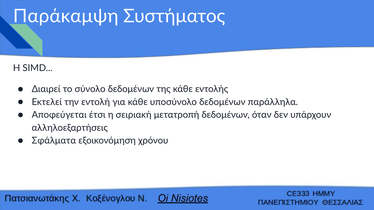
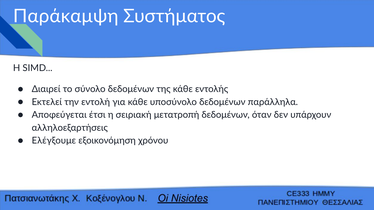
Σφάλματα: Σφάλματα -> Ελέγξουμε
